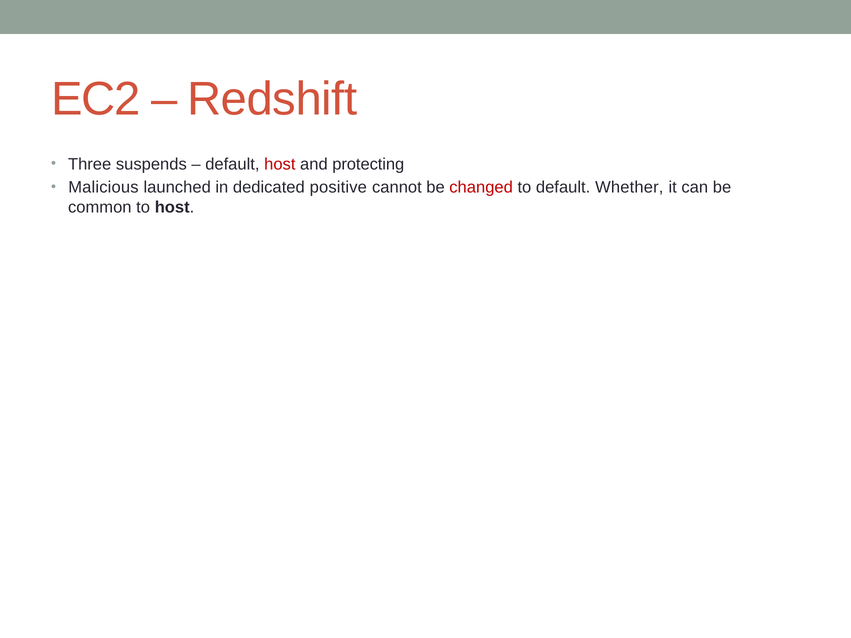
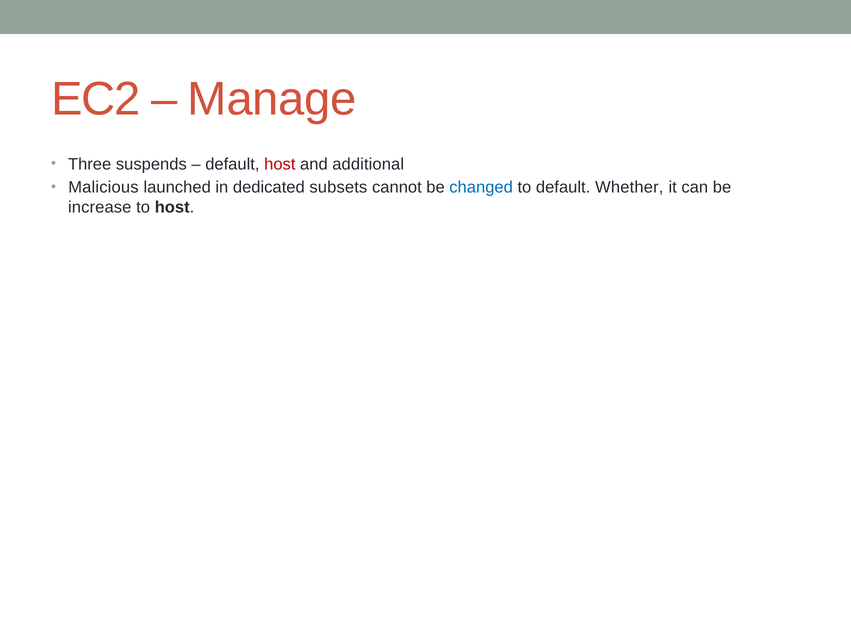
Redshift: Redshift -> Manage
protecting: protecting -> additional
positive: positive -> subsets
changed colour: red -> blue
common: common -> increase
